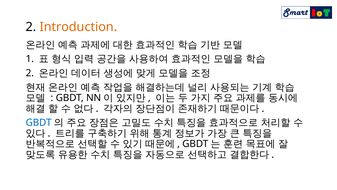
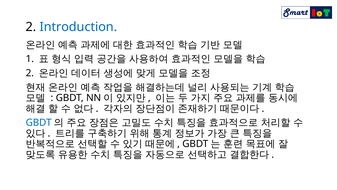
Introduction colour: orange -> blue
